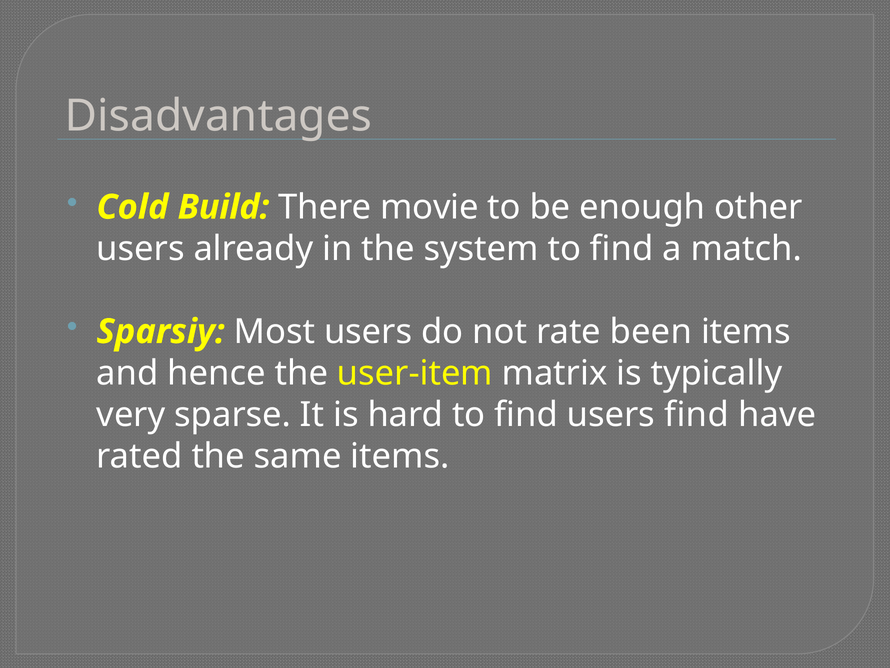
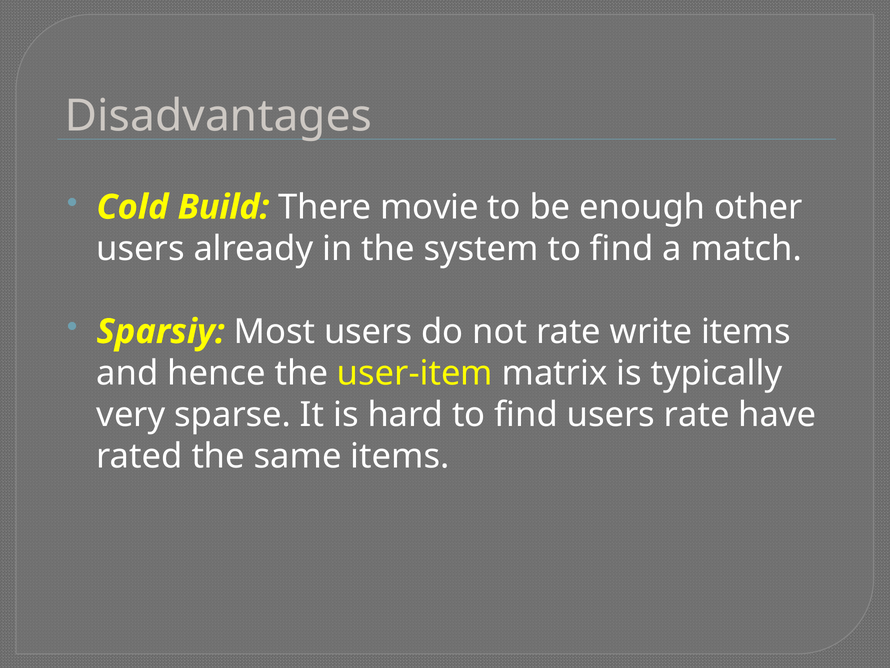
been: been -> write
users find: find -> rate
